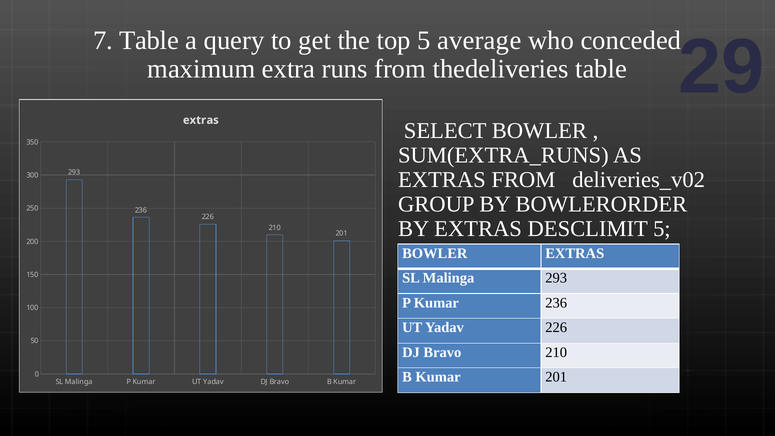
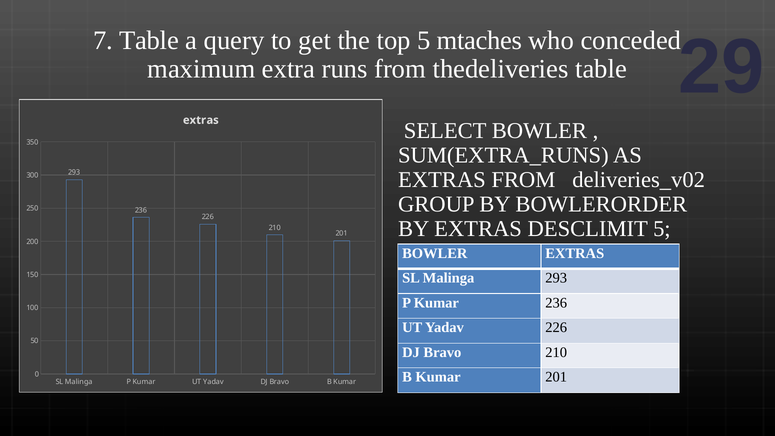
average: average -> mtaches
